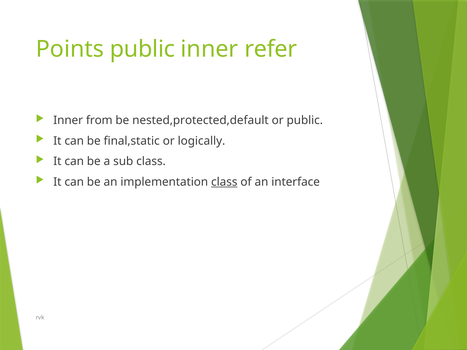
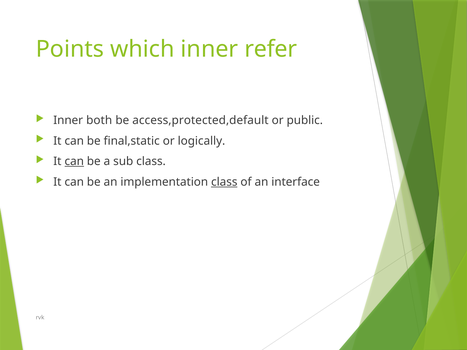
Points public: public -> which
from: from -> both
nested,protected,default: nested,protected,default -> access,protected,default
can at (74, 162) underline: none -> present
